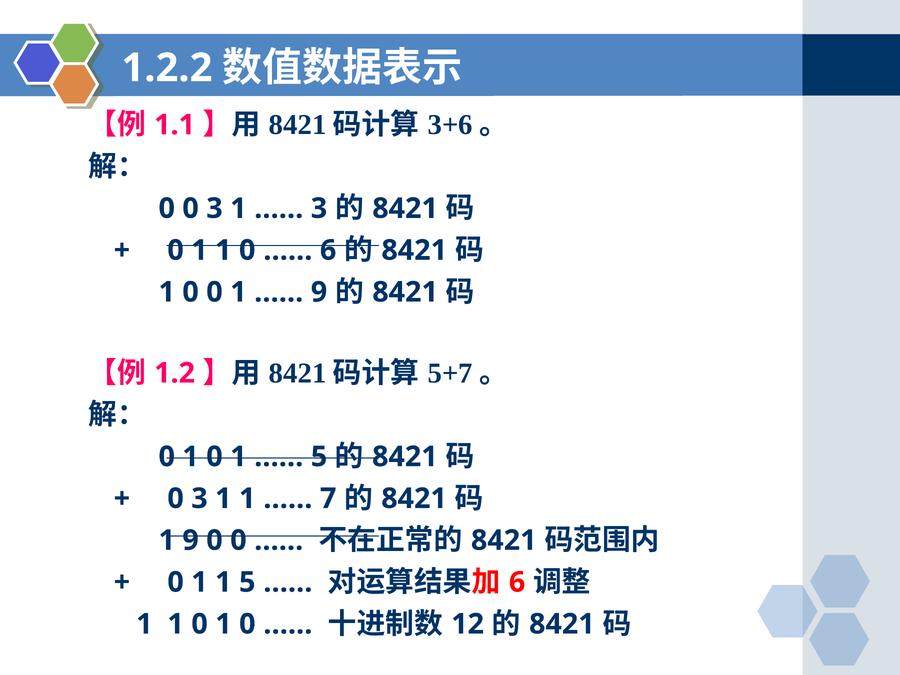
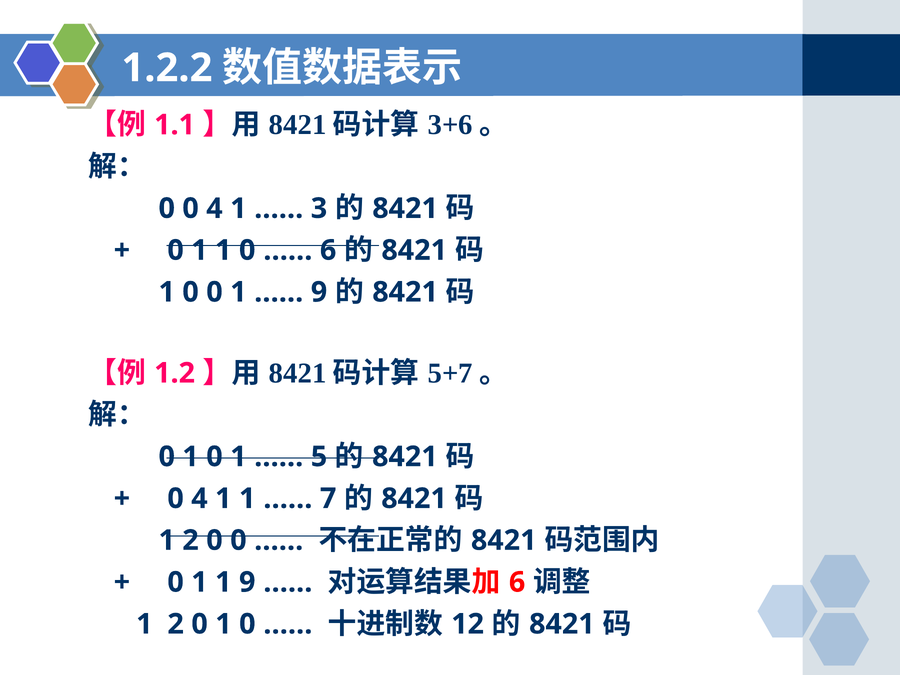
0 0 3: 3 -> 4
3 at (199, 499): 3 -> 4
9 at (191, 540): 9 -> 2
1 5: 5 -> 9
1 at (176, 624): 1 -> 2
